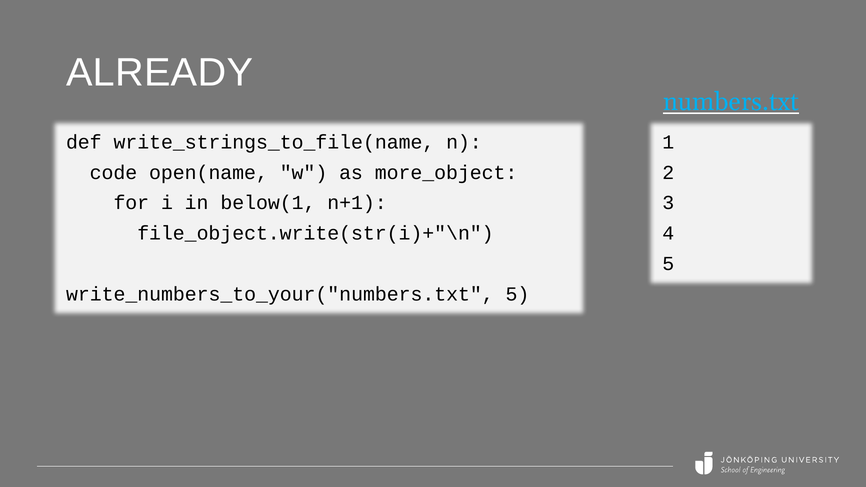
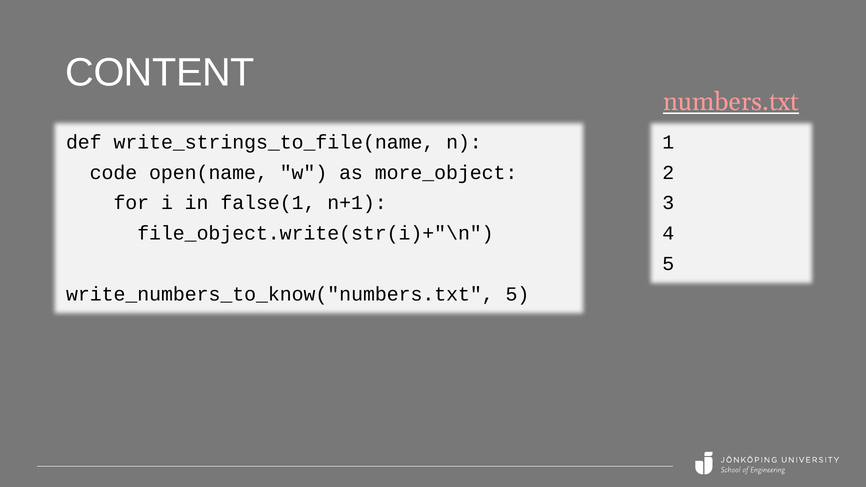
ALREADY: ALREADY -> CONTENT
numbers.txt colour: light blue -> pink
below(1: below(1 -> false(1
write_numbers_to_your("numbers.txt: write_numbers_to_your("numbers.txt -> write_numbers_to_know("numbers.txt
